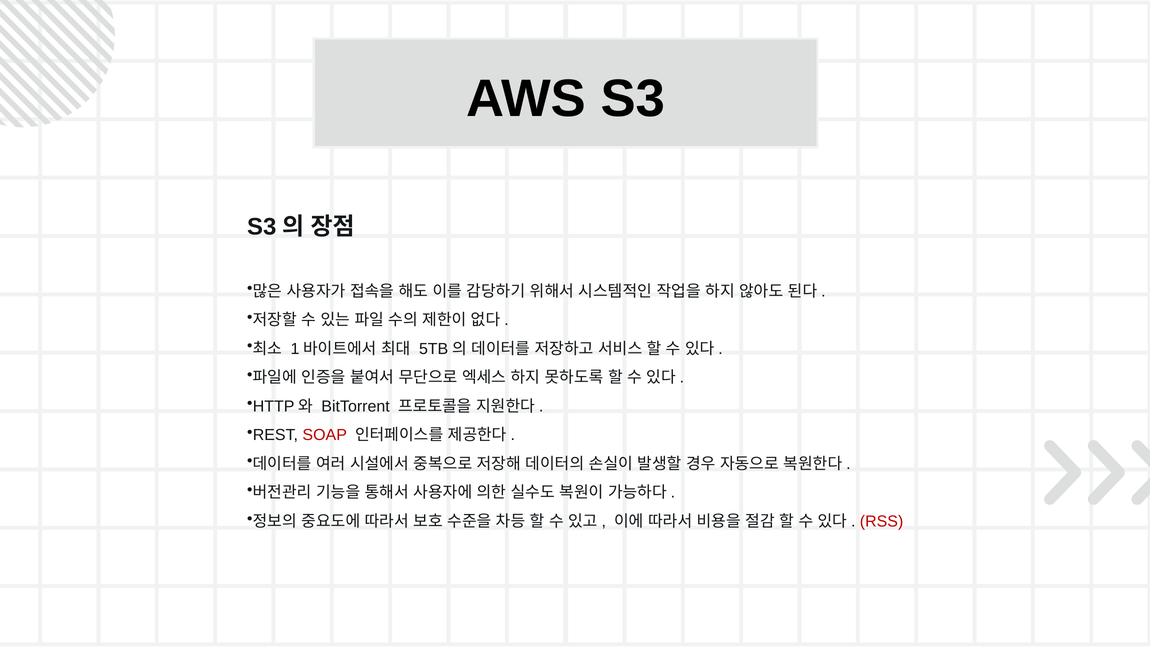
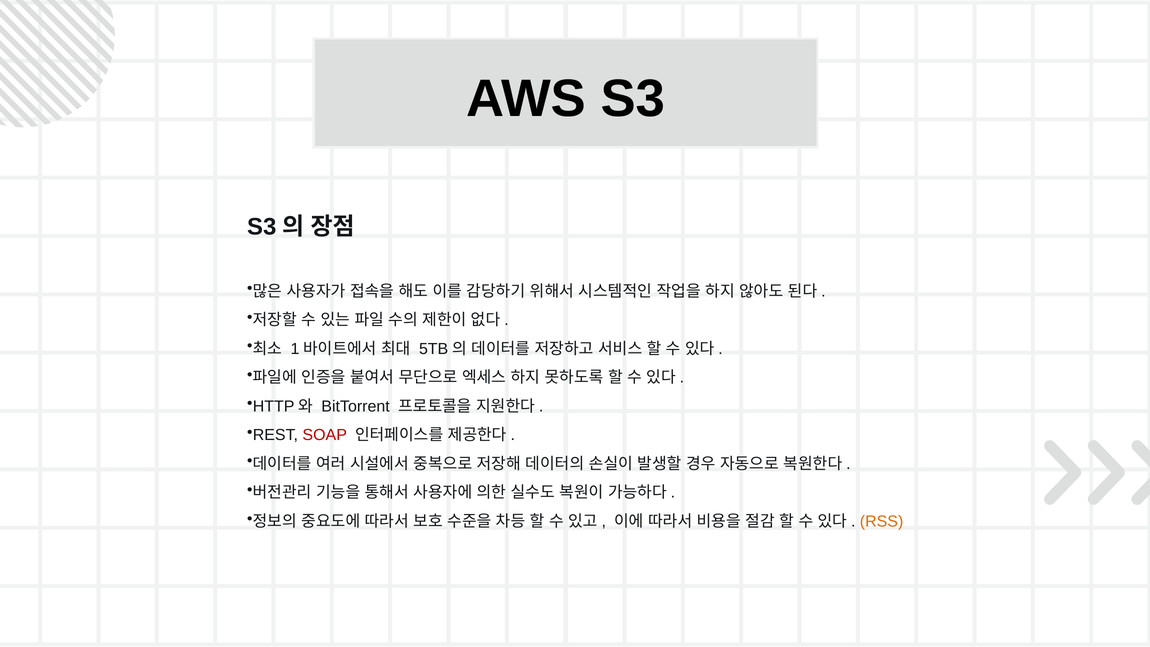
RSS colour: red -> orange
